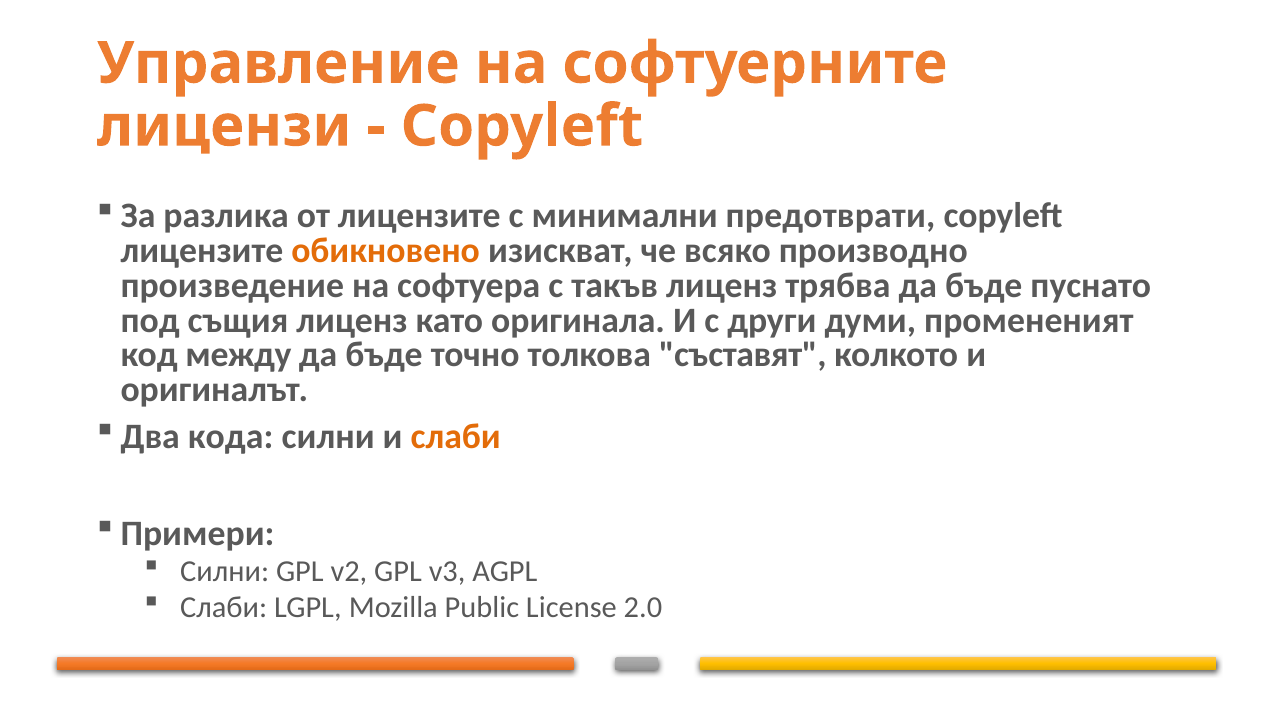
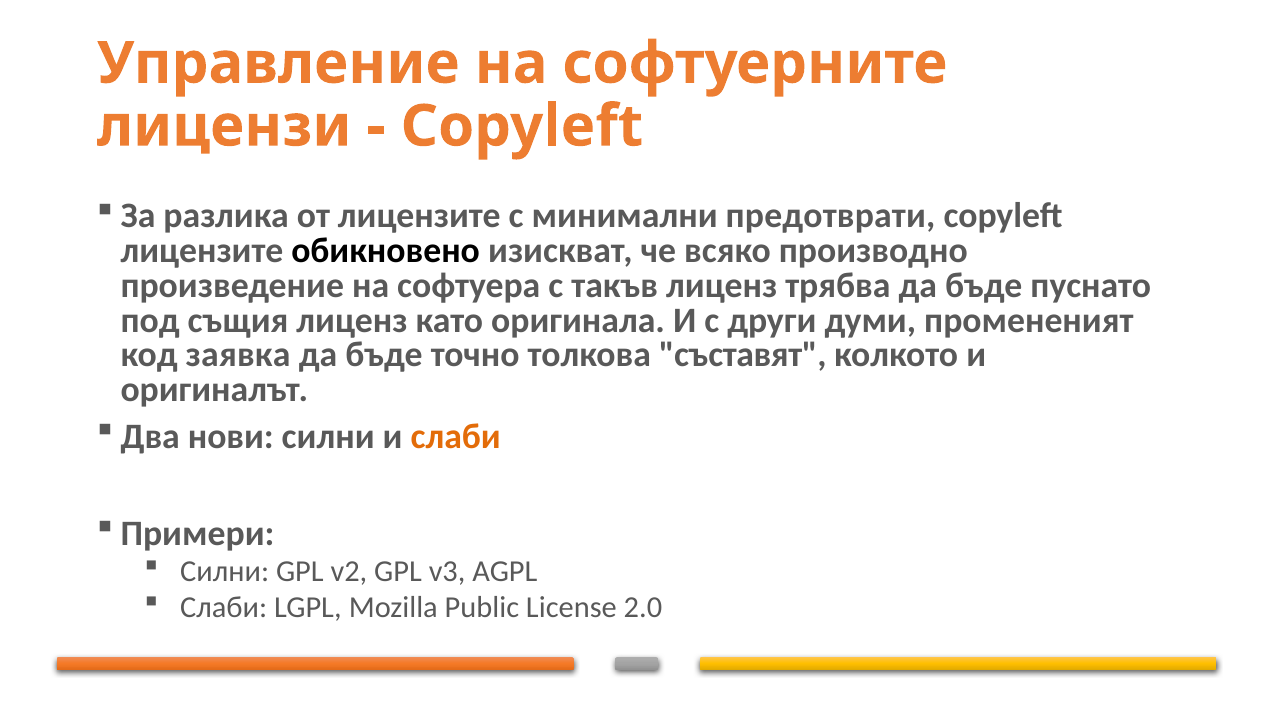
обикновено colour: orange -> black
между: между -> заявка
кода: кода -> нови
